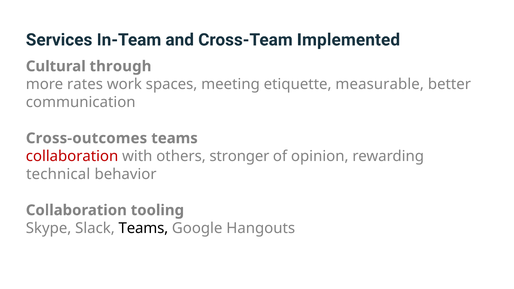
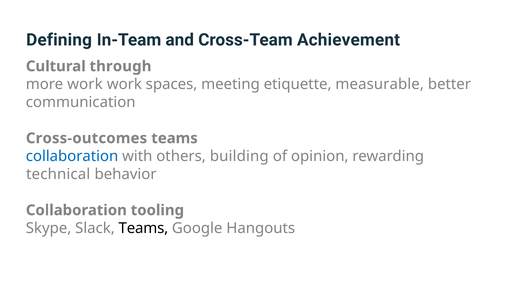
Services: Services -> Defining
Implemented: Implemented -> Achievement
more rates: rates -> work
collaboration at (72, 156) colour: red -> blue
stronger: stronger -> building
